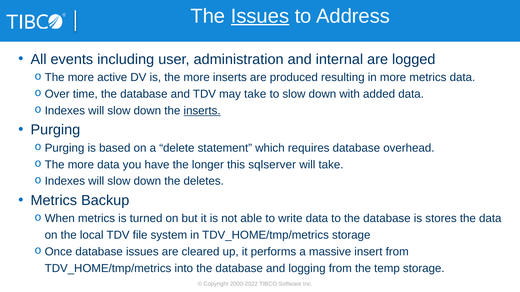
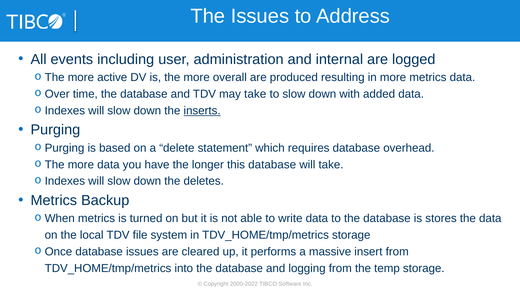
Issues at (260, 16) underline: present -> none
more inserts: inserts -> overall
this sqlserver: sqlserver -> database
